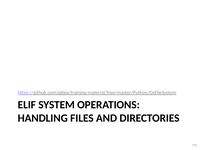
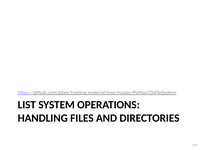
ELIF: ELIF -> LIST
